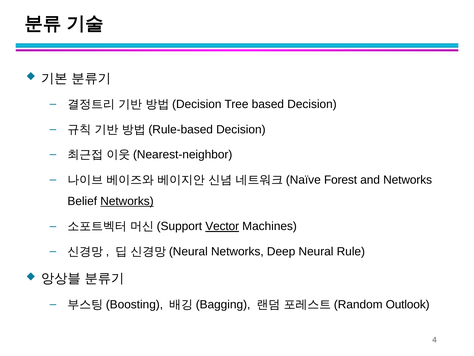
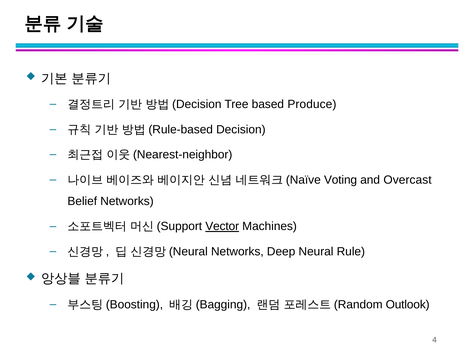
based Decision: Decision -> Produce
Forest: Forest -> Voting
and Networks: Networks -> Overcast
Networks at (127, 201) underline: present -> none
